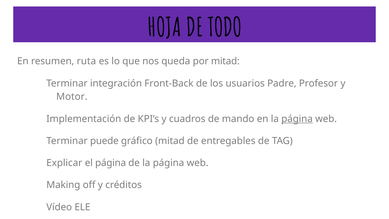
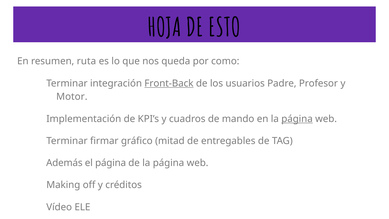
TODO: TODO -> ESTO
por mitad: mitad -> como
Front-Back underline: none -> present
puede: puede -> firmar
Explicar: Explicar -> Además
